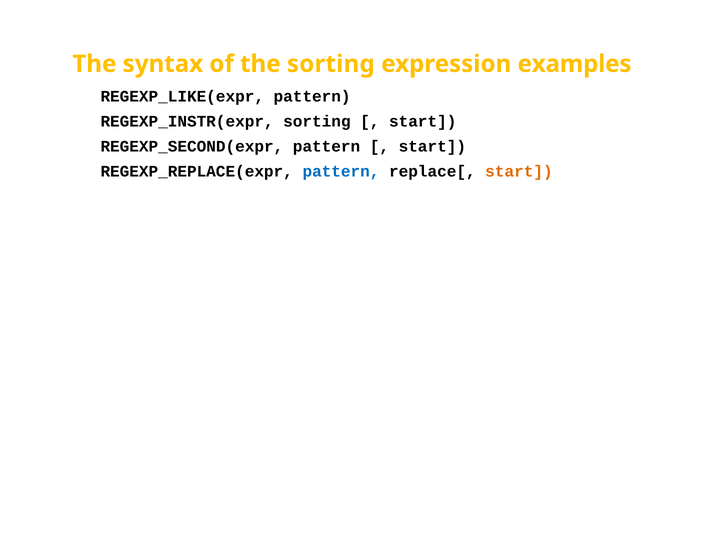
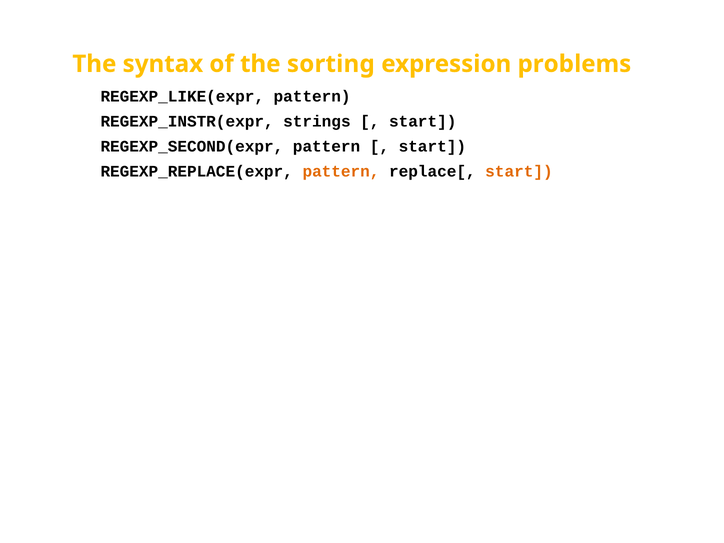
examples: examples -> problems
REGEXP_INSTR(expr sorting: sorting -> strings
pattern at (341, 171) colour: blue -> orange
